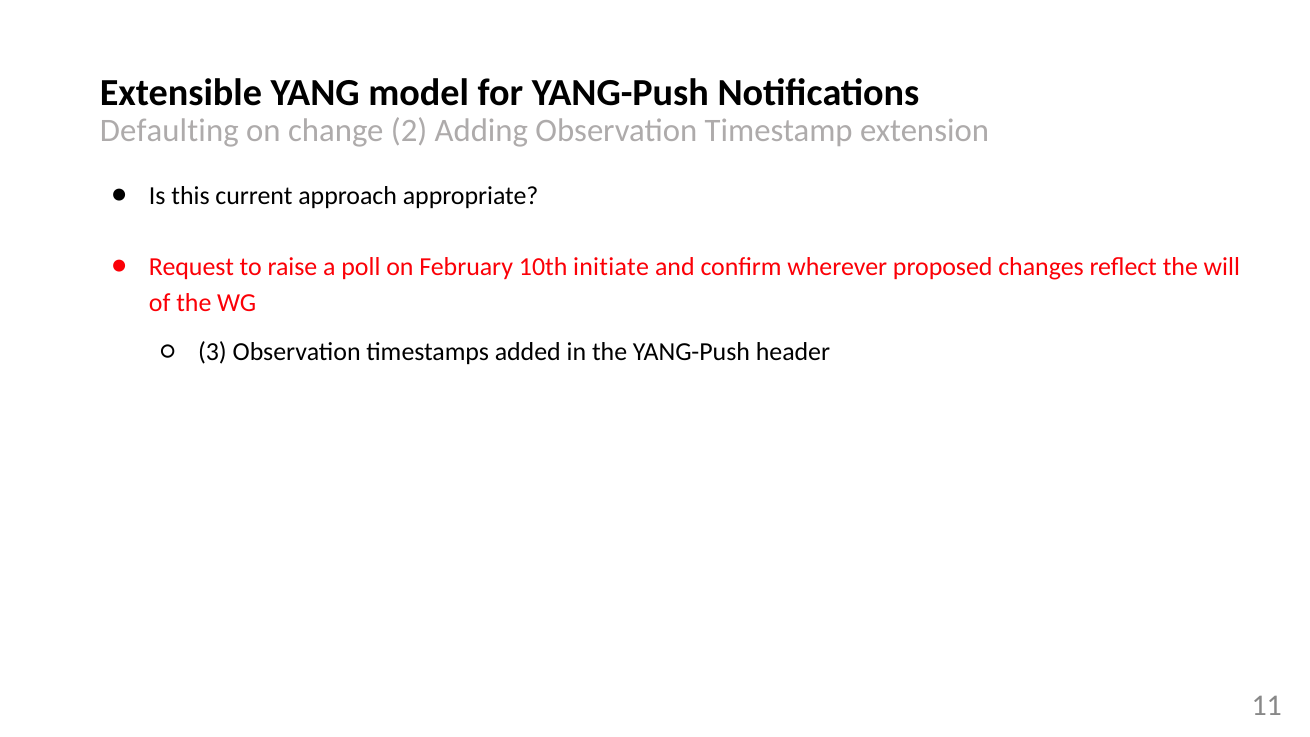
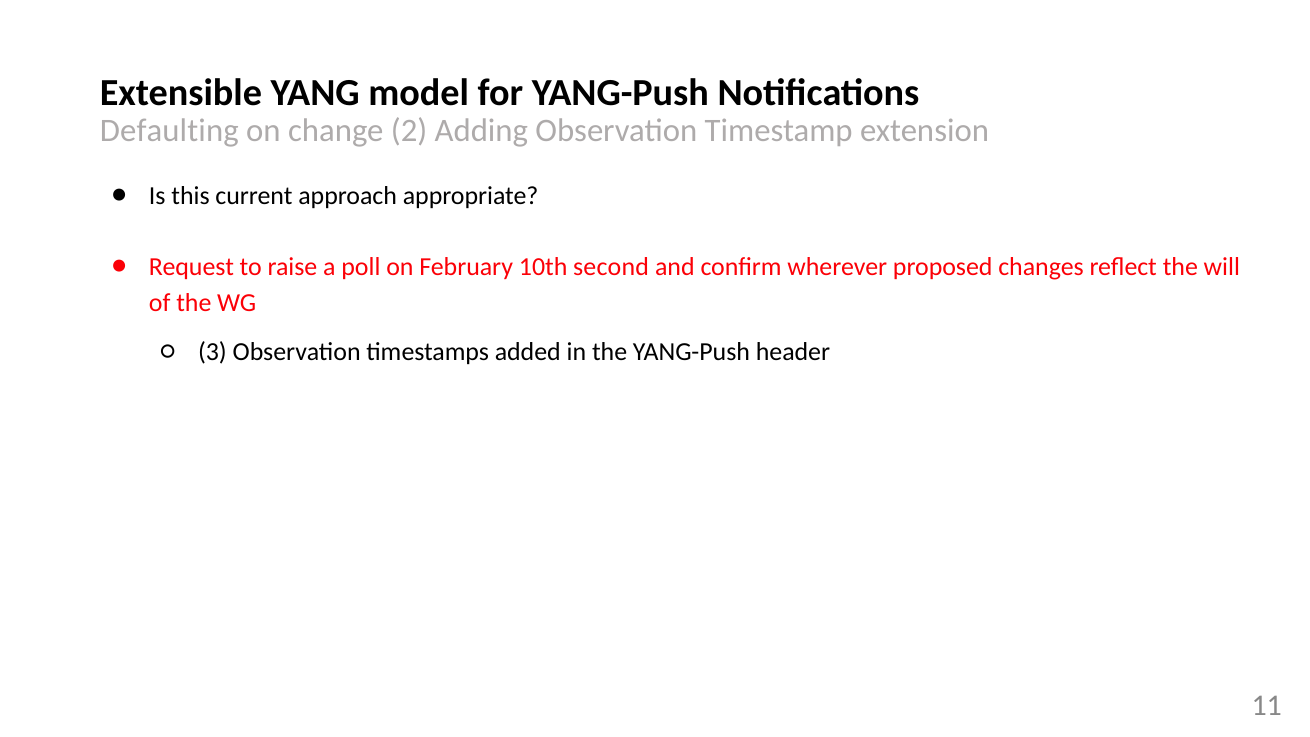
initiate: initiate -> second
